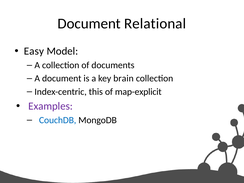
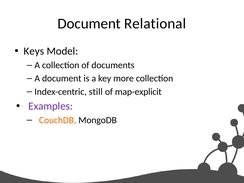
Easy: Easy -> Keys
brain: brain -> more
this: this -> still
CouchDB colour: blue -> orange
